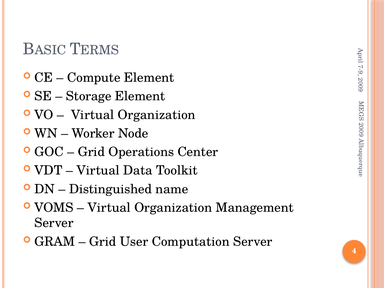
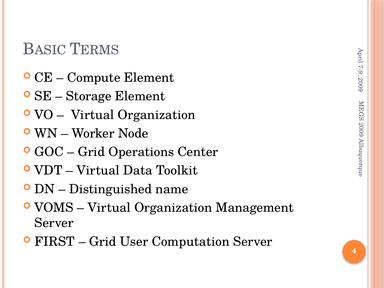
GRAM: GRAM -> FIRST
